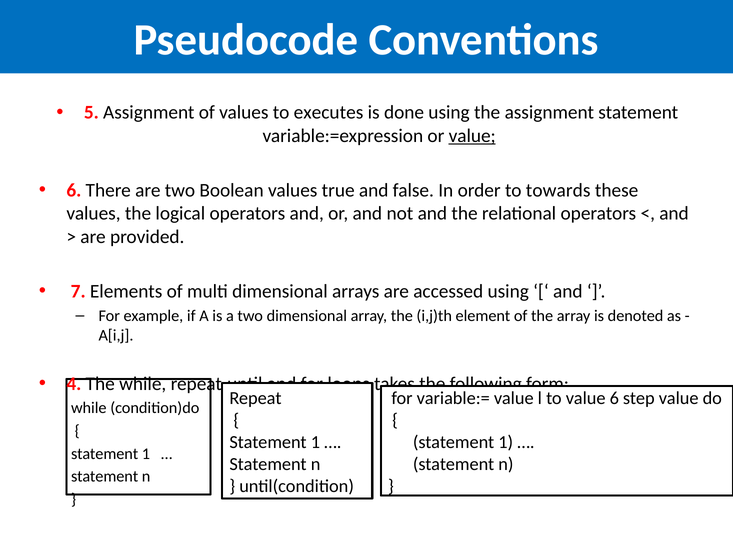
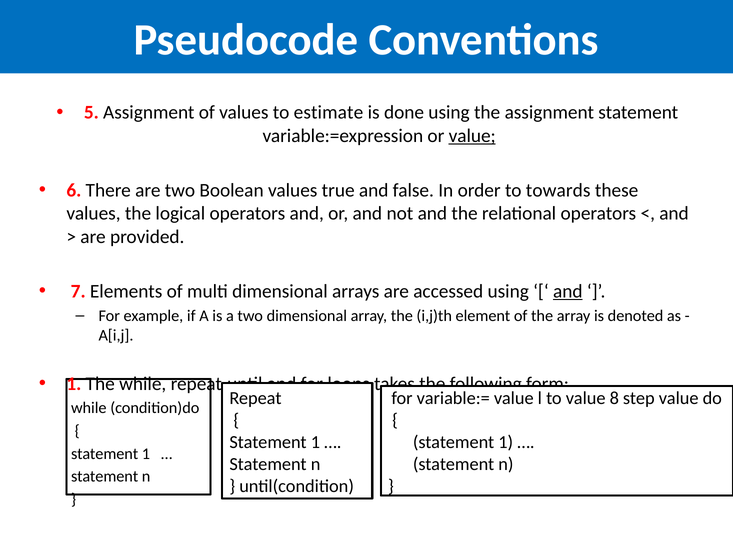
executes: executes -> estimate
and at (568, 291) underline: none -> present
4 at (74, 384): 4 -> 1
value 6: 6 -> 8
